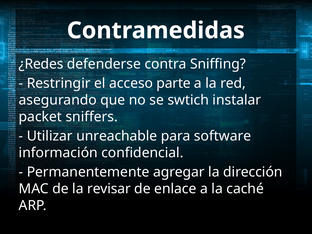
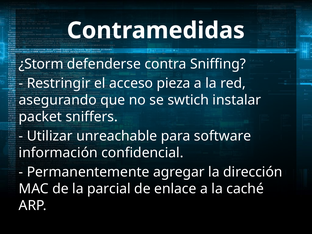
¿Redes: ¿Redes -> ¿Storm
parte: parte -> pieza
revisar: revisar -> parcial
